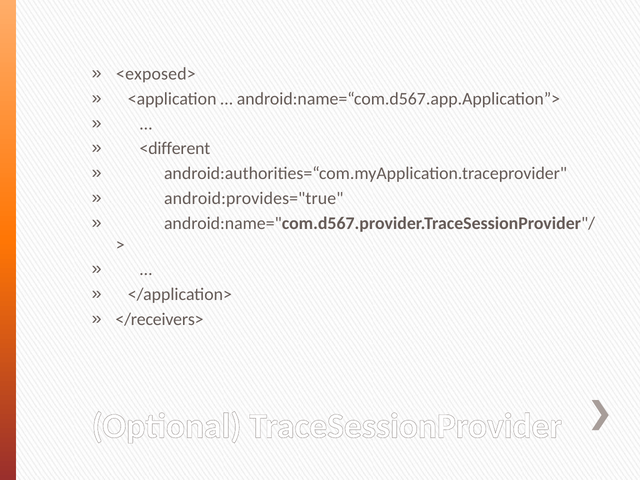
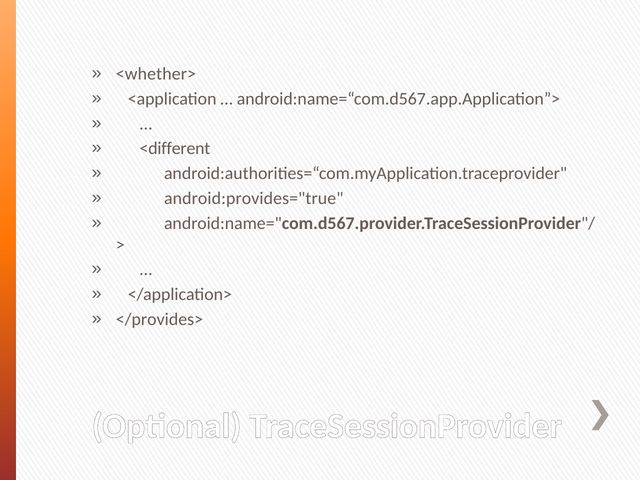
<exposed>: <exposed> -> <whether>
</receivers>: </receivers> -> </provides>
